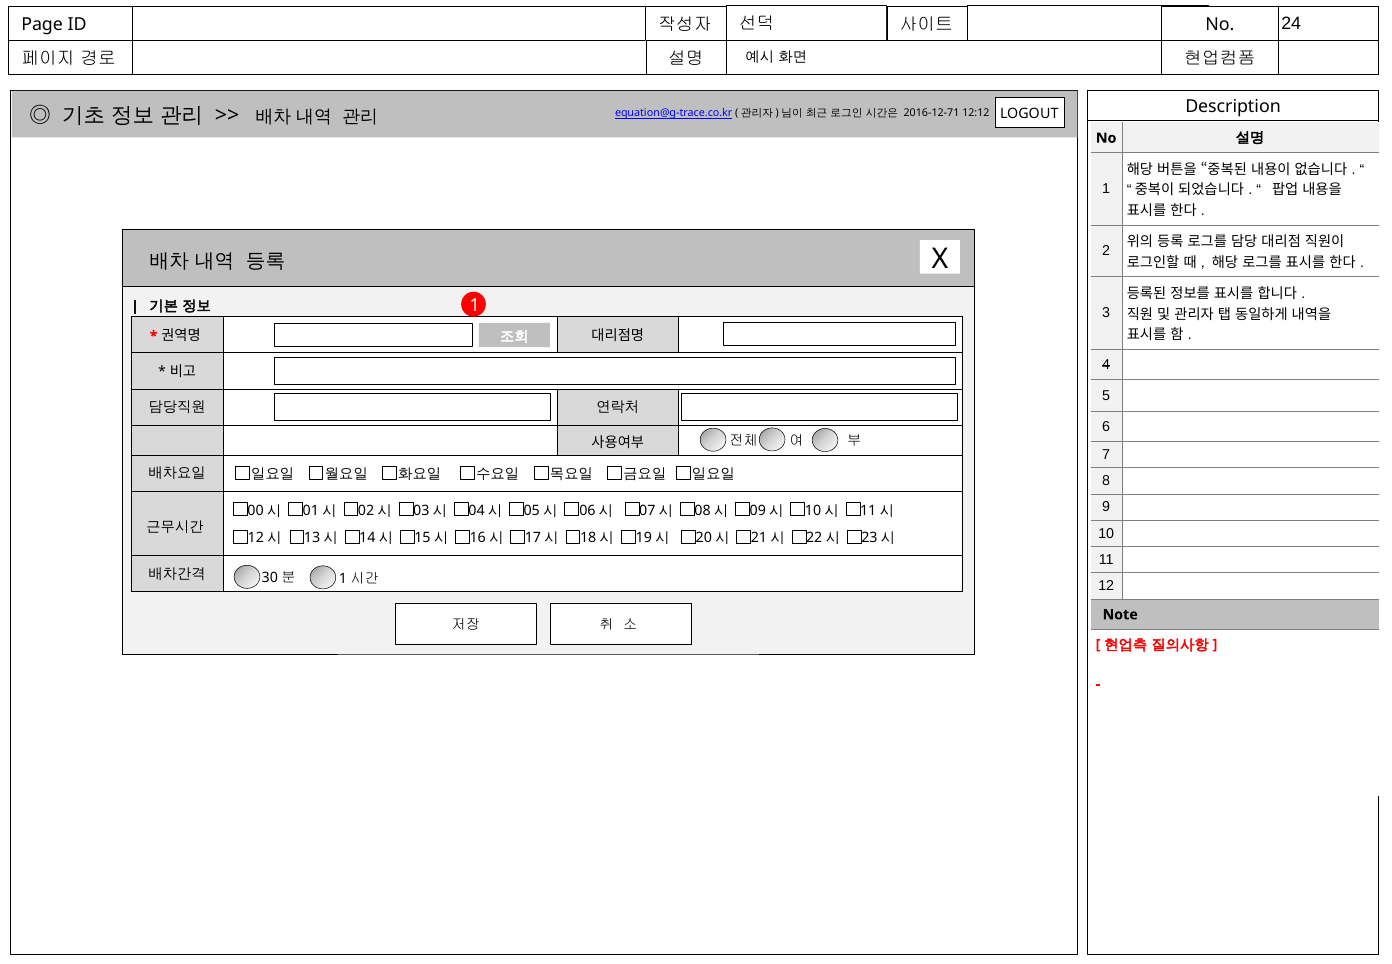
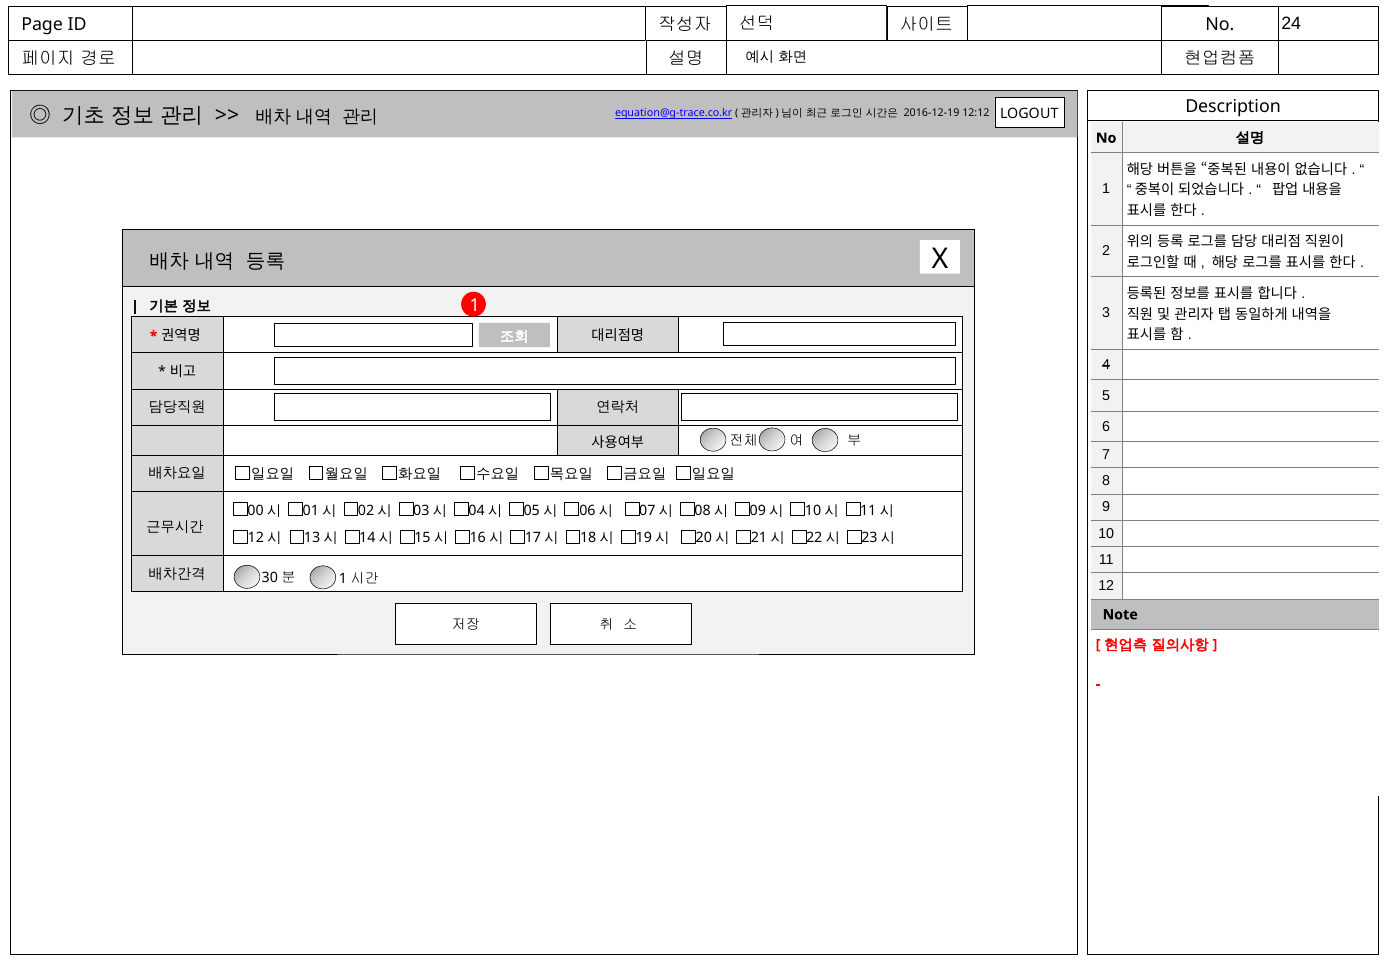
2016-12-71: 2016-12-71 -> 2016-12-19
